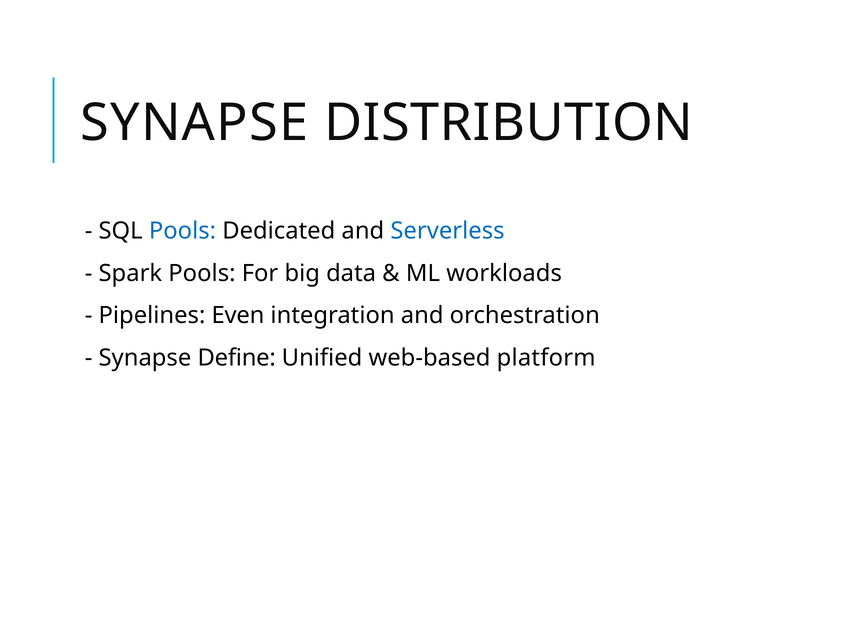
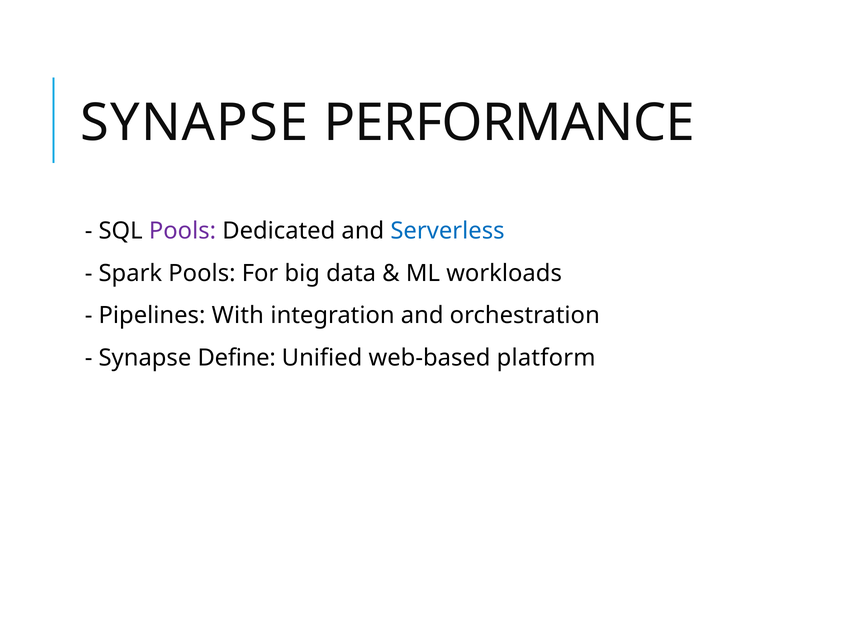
DISTRIBUTION: DISTRIBUTION -> PERFORMANCE
Pools at (182, 231) colour: blue -> purple
Even: Even -> With
